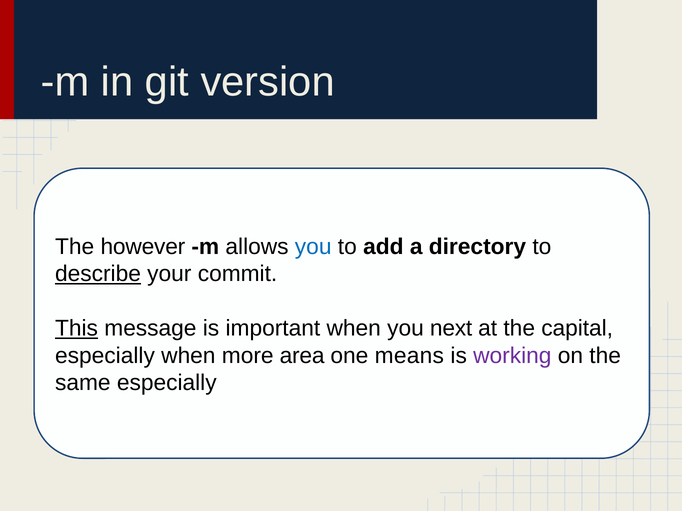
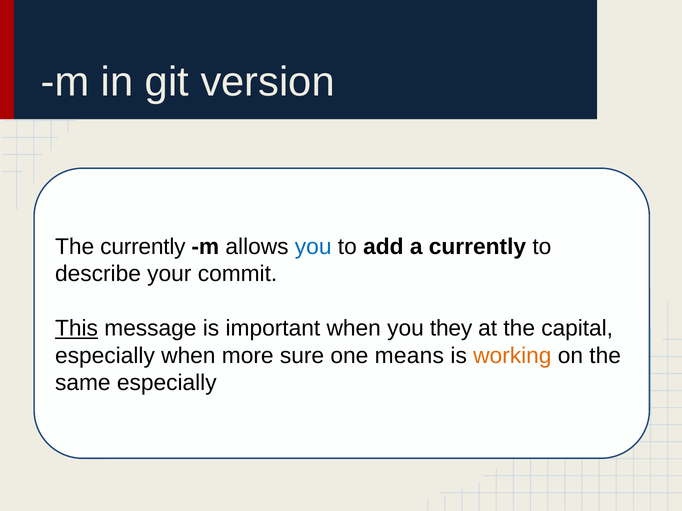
The however: however -> currently
a directory: directory -> currently
describe underline: present -> none
next: next -> they
area: area -> sure
working colour: purple -> orange
